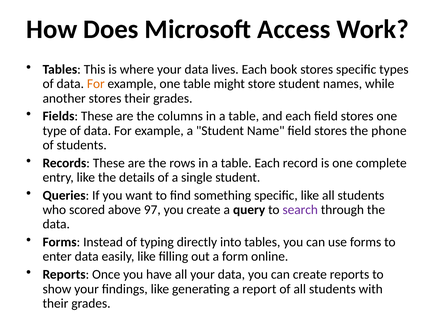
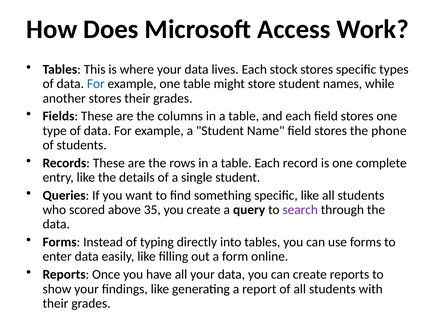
book: book -> stock
For at (96, 84) colour: orange -> blue
97: 97 -> 35
